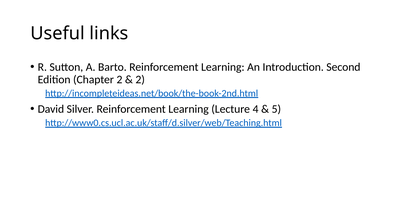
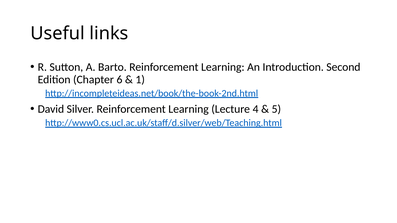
Chapter 2: 2 -> 6
2 at (140, 80): 2 -> 1
